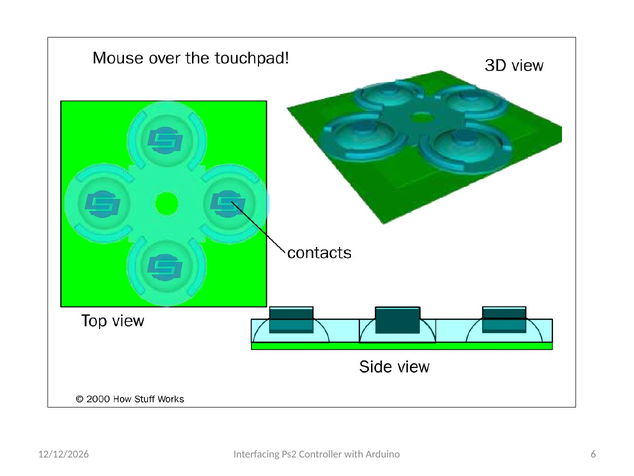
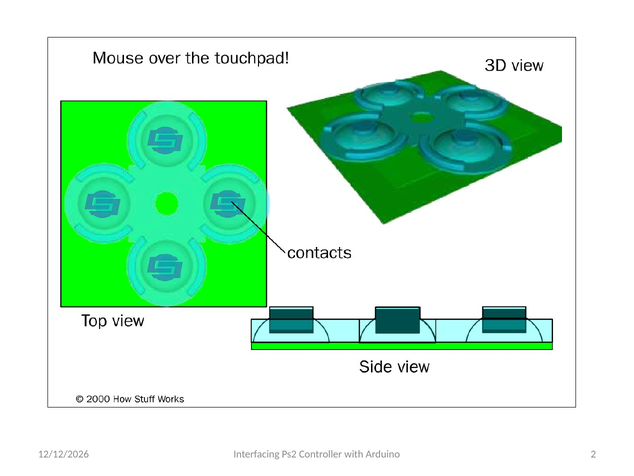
6: 6 -> 2
